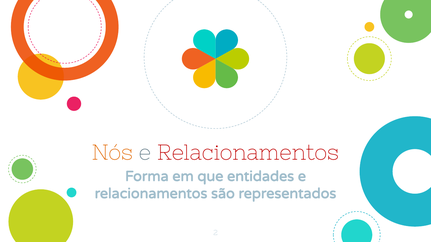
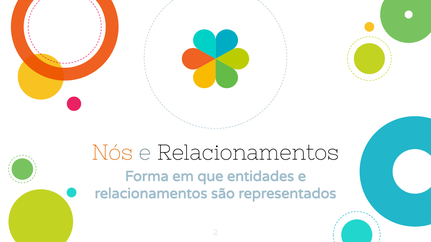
Relacionamentos at (248, 153) colour: red -> black
